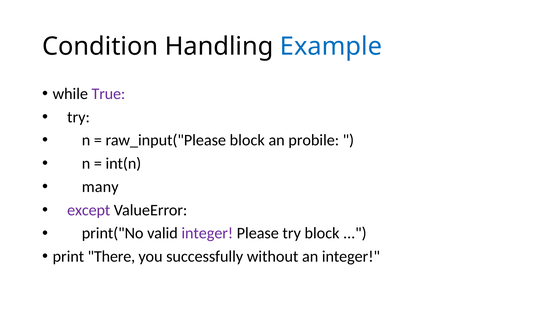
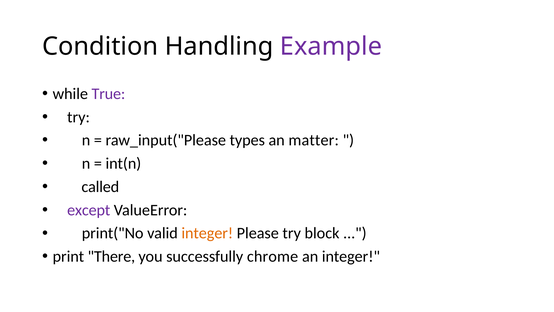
Example colour: blue -> purple
raw_input("Please block: block -> types
probile: probile -> matter
many: many -> called
integer at (207, 233) colour: purple -> orange
without: without -> chrome
